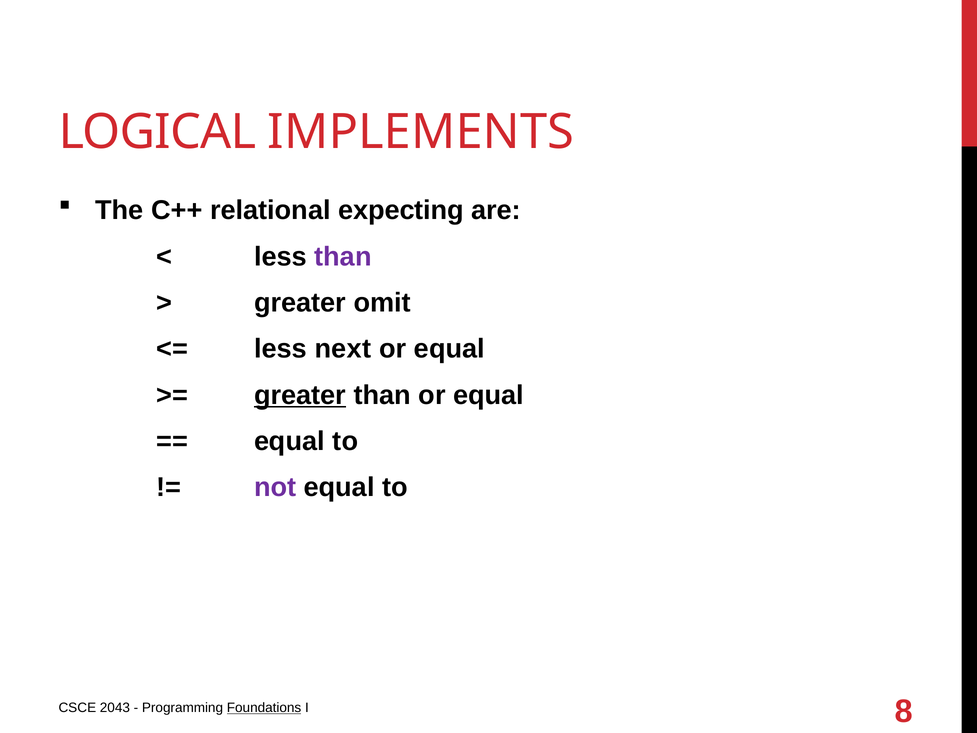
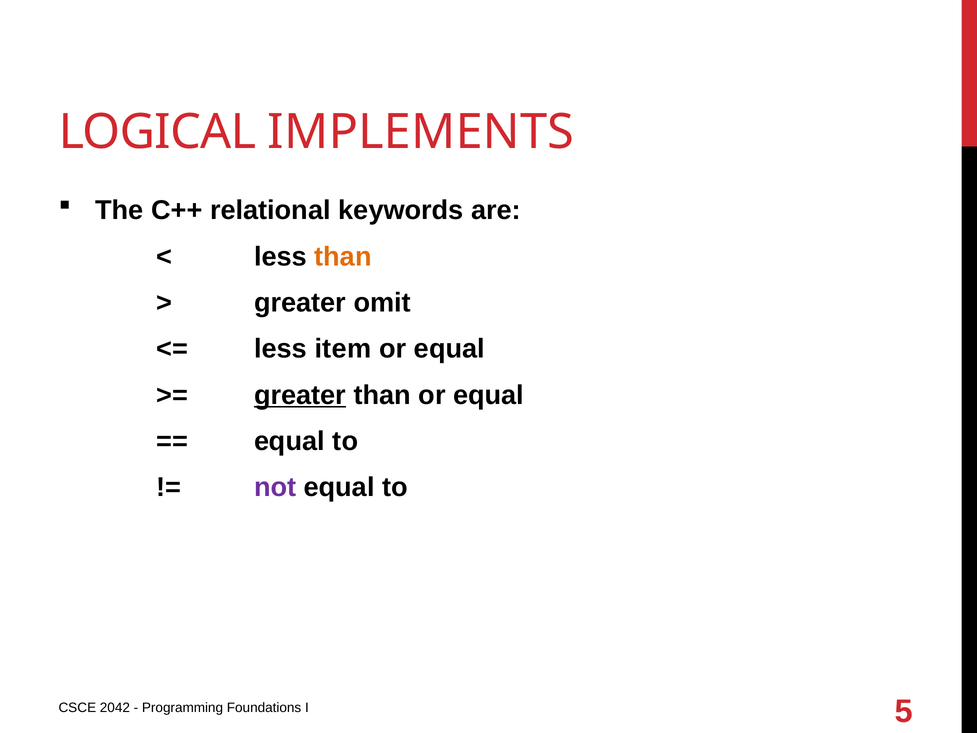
expecting: expecting -> keywords
than at (343, 256) colour: purple -> orange
next: next -> item
2043: 2043 -> 2042
Foundations underline: present -> none
8: 8 -> 5
